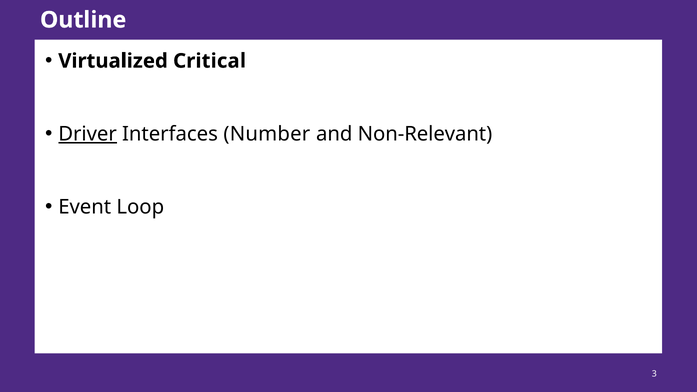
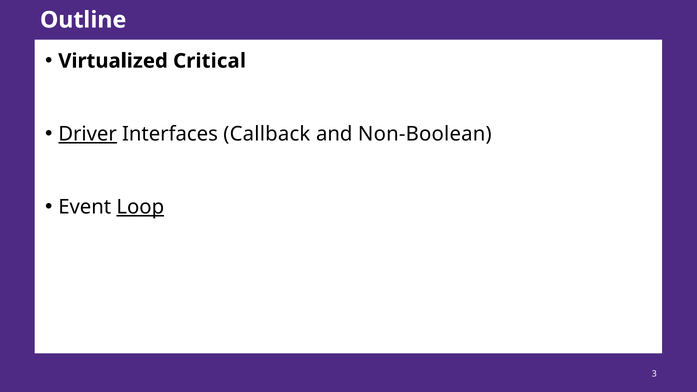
Number: Number -> Callback
Non-Relevant: Non-Relevant -> Non-Boolean
Loop underline: none -> present
